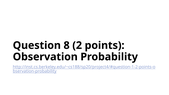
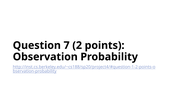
8: 8 -> 7
